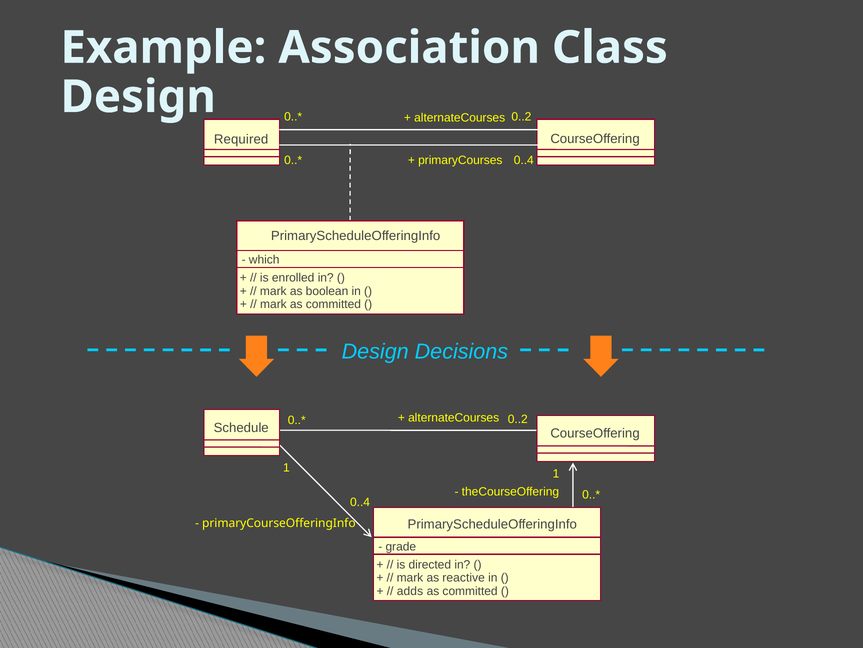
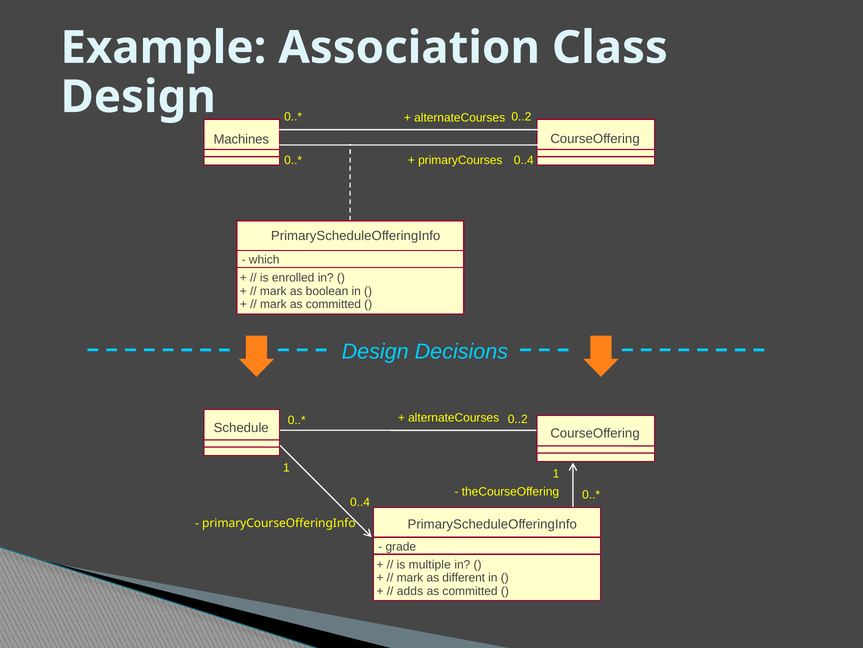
Required: Required -> Machines
directed: directed -> multiple
reactive: reactive -> different
